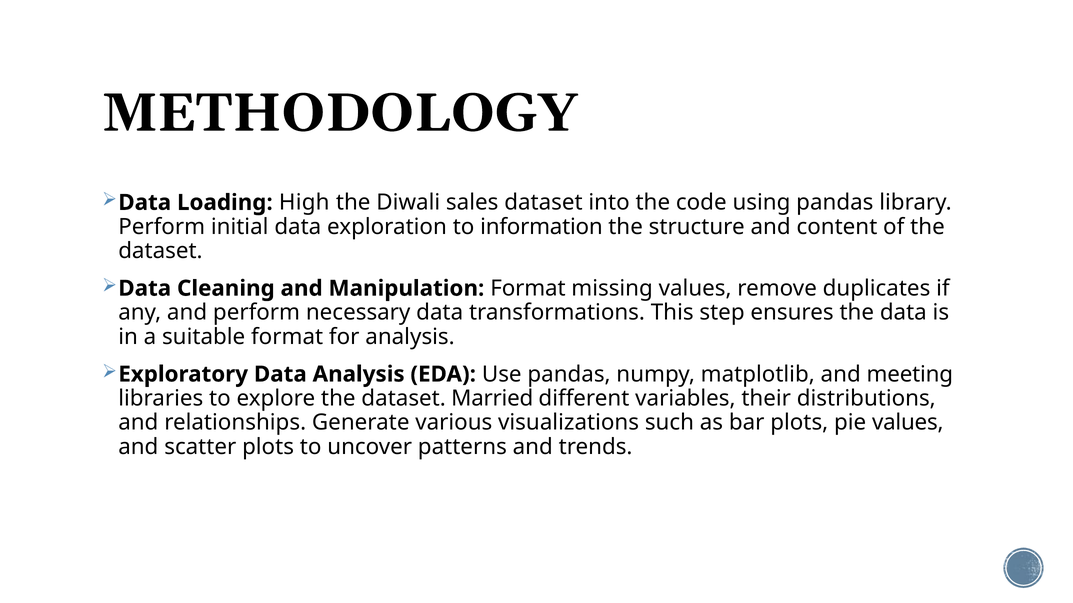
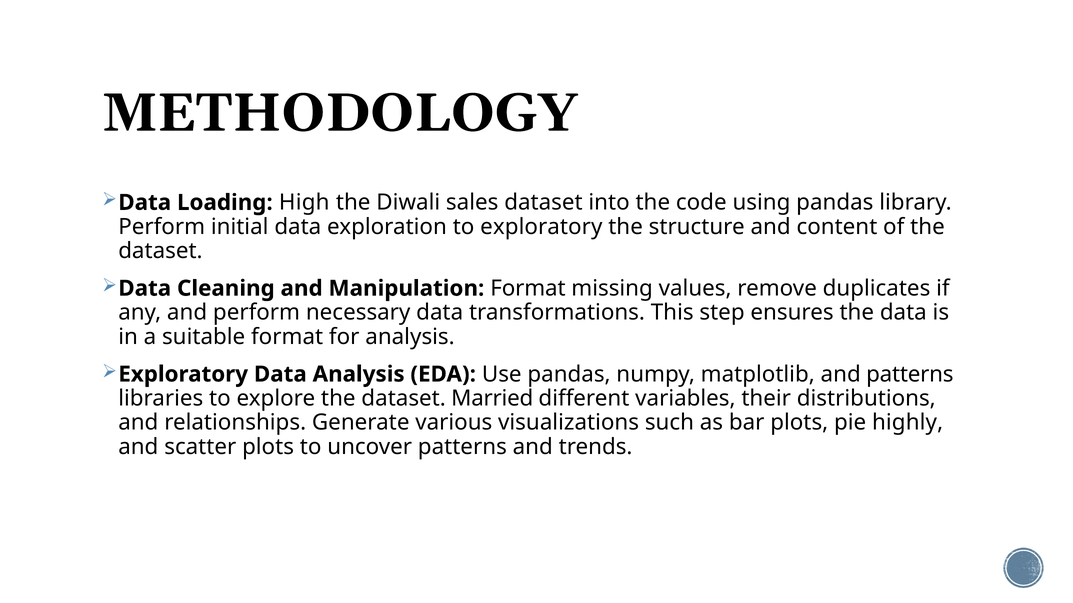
to information: information -> exploratory
and meeting: meeting -> patterns
pie values: values -> highly
